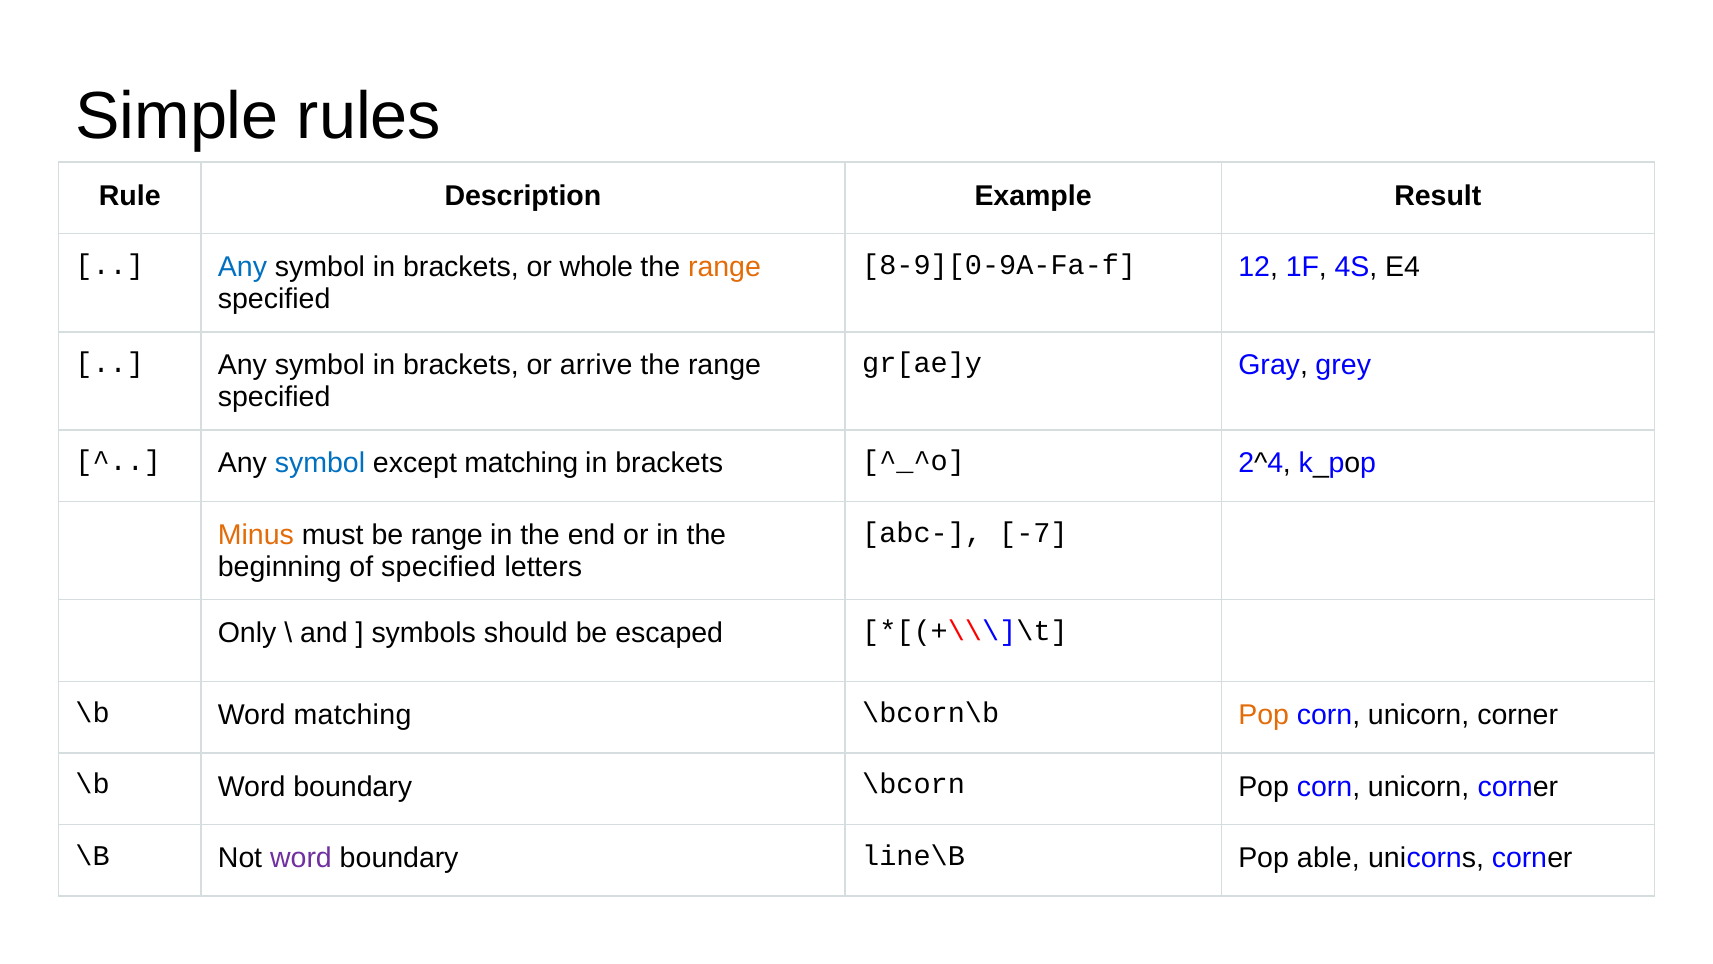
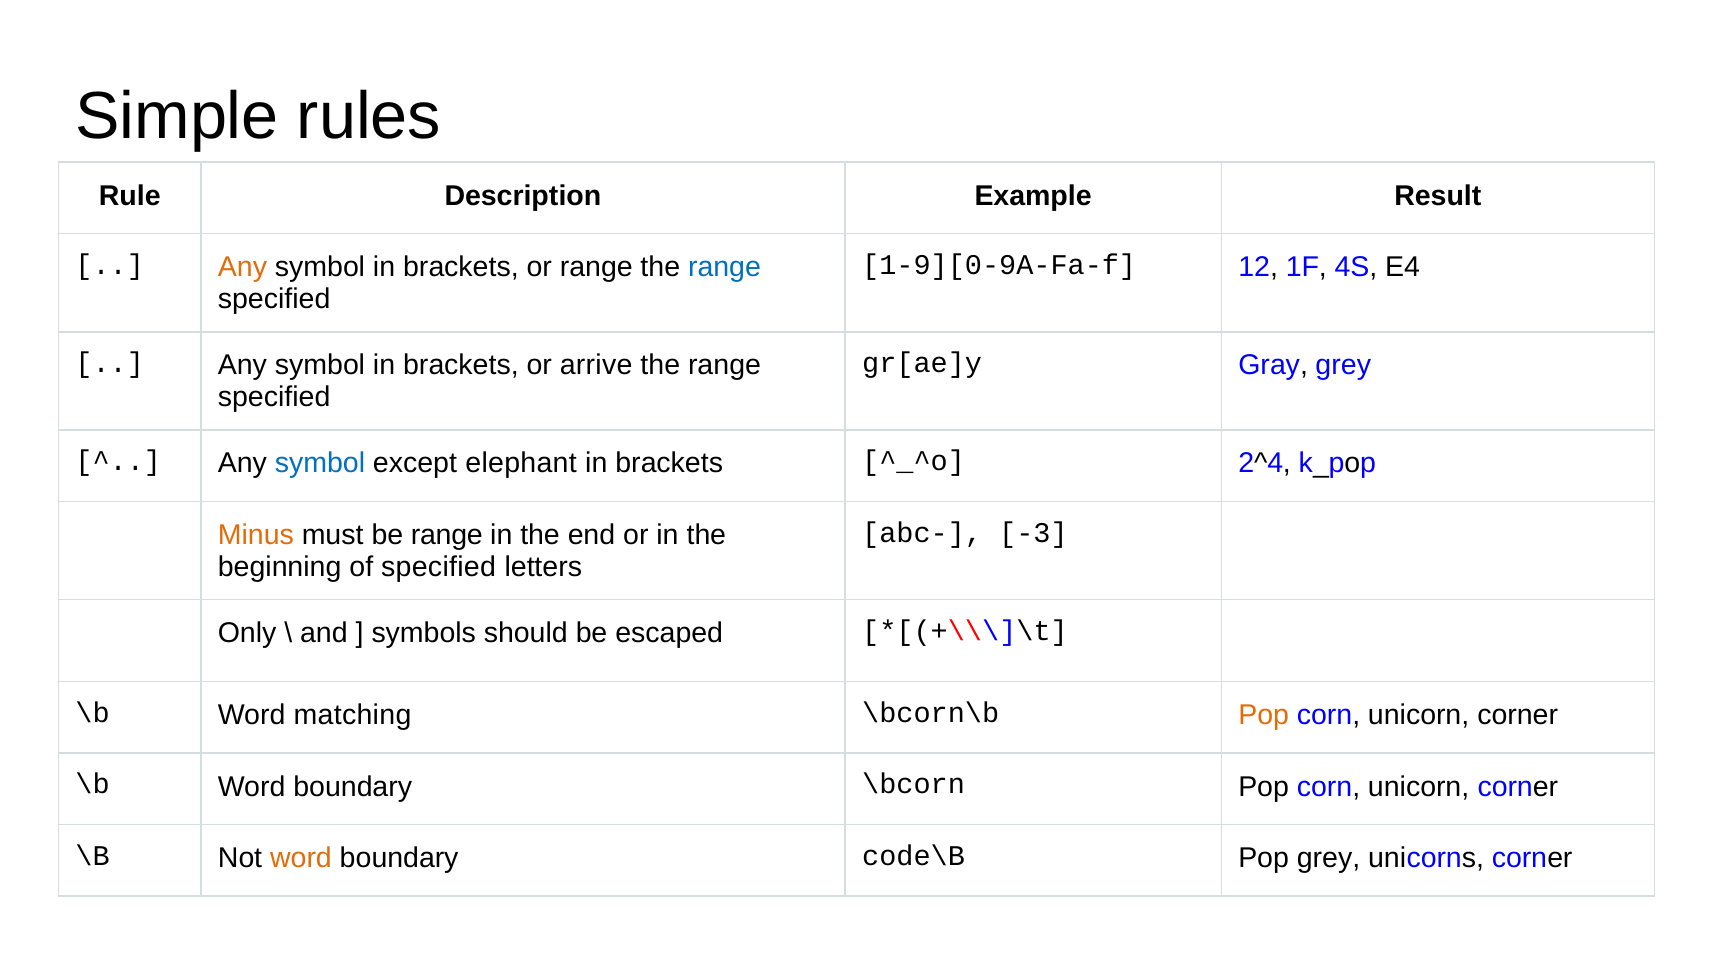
Any at (242, 267) colour: blue -> orange
or whole: whole -> range
range at (724, 267) colour: orange -> blue
8-9][0-9A-Fa-f: 8-9][0-9A-Fa-f -> 1-9][0-9A-Fa-f
except matching: matching -> elephant
-7: -7 -> -3
word at (301, 858) colour: purple -> orange
line\B: line\B -> code\B
Pop able: able -> grey
